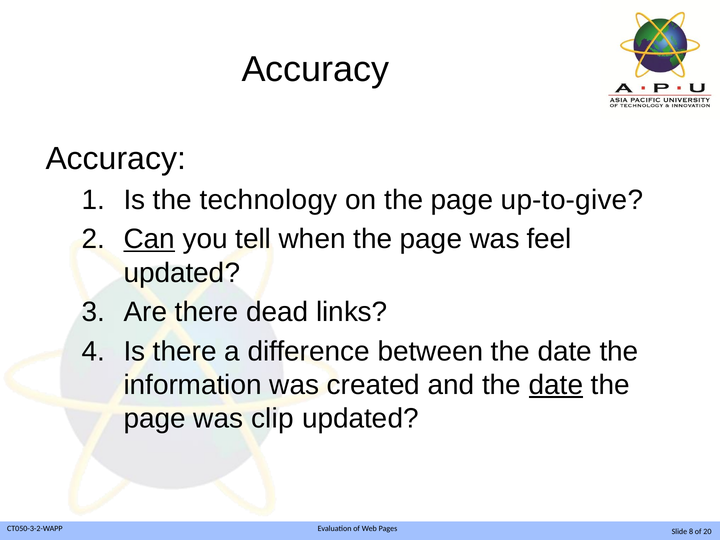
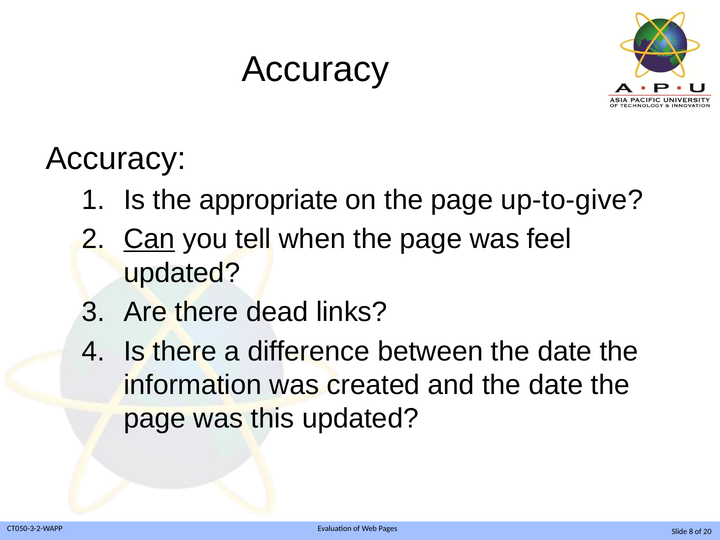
technology: technology -> appropriate
date at (556, 385) underline: present -> none
clip: clip -> this
